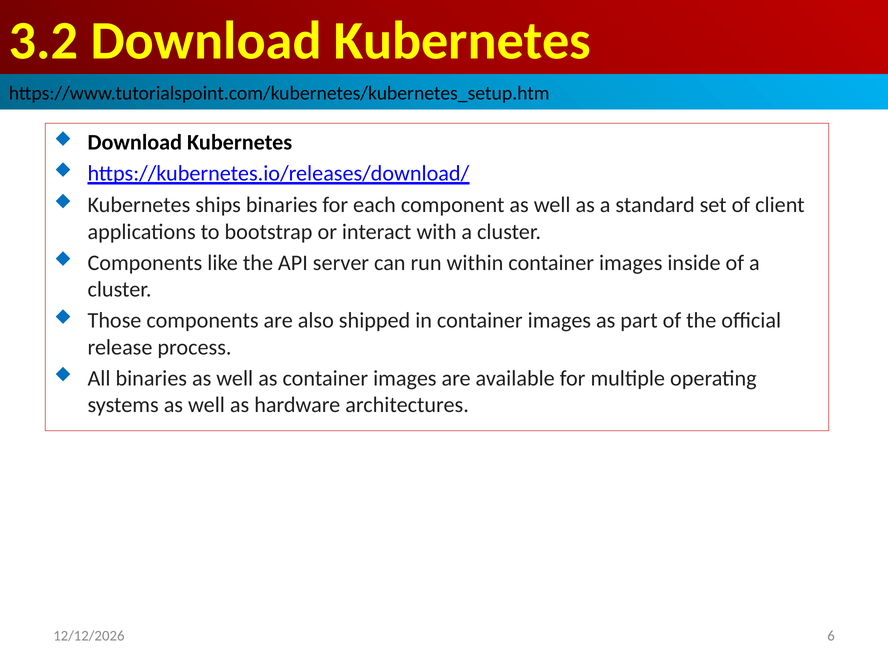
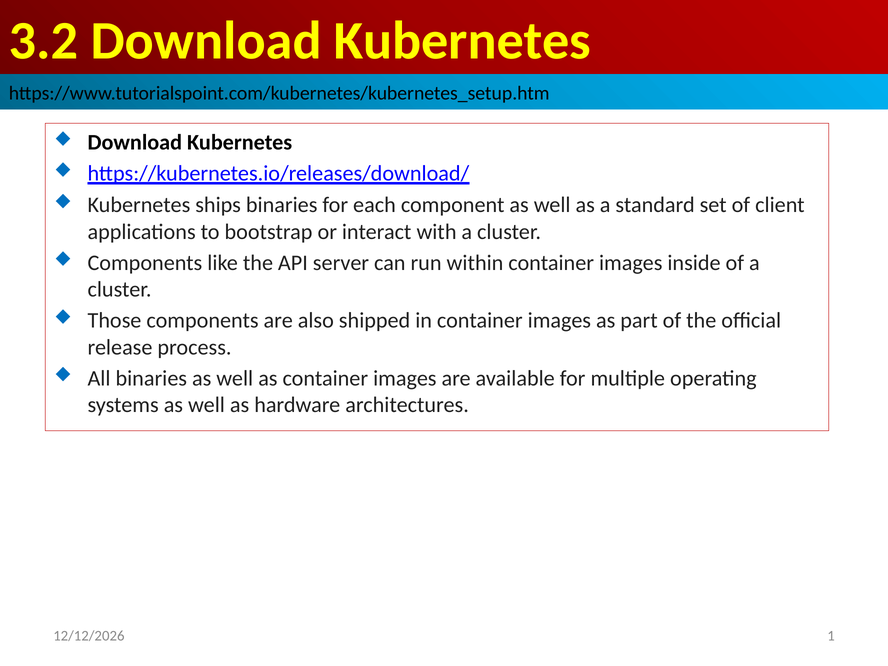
6: 6 -> 1
